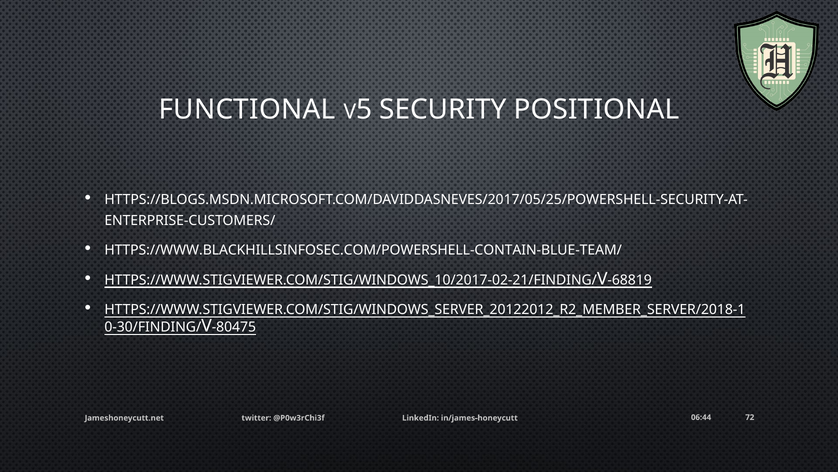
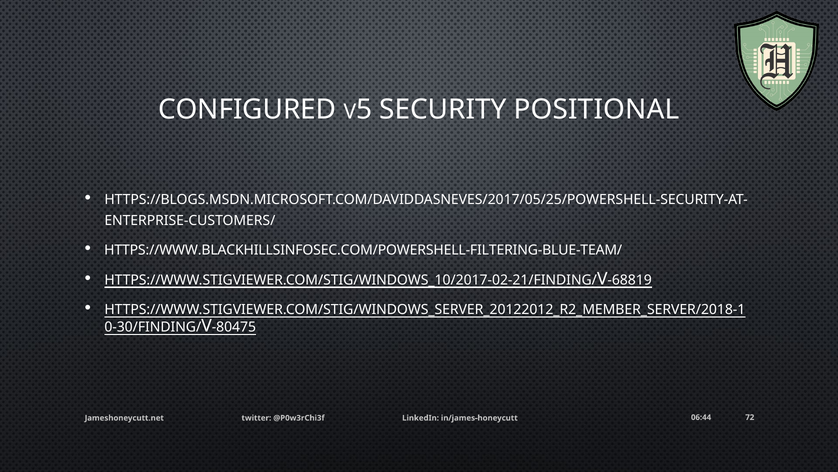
FUNCTIONAL: FUNCTIONAL -> CONFIGURED
HTTPS://WWW.BLACKHILLSINFOSEC.COM/POWERSHELL-CONTAIN-BLUE-TEAM/: HTTPS://WWW.BLACKHILLSINFOSEC.COM/POWERSHELL-CONTAIN-BLUE-TEAM/ -> HTTPS://WWW.BLACKHILLSINFOSEC.COM/POWERSHELL-FILTERING-BLUE-TEAM/
